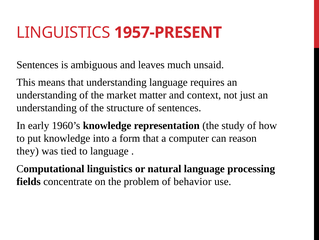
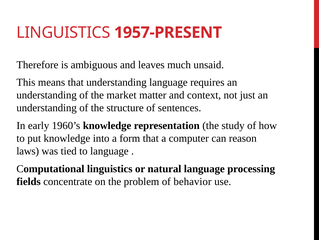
Sentences at (37, 65): Sentences -> Therefore
they: they -> laws
